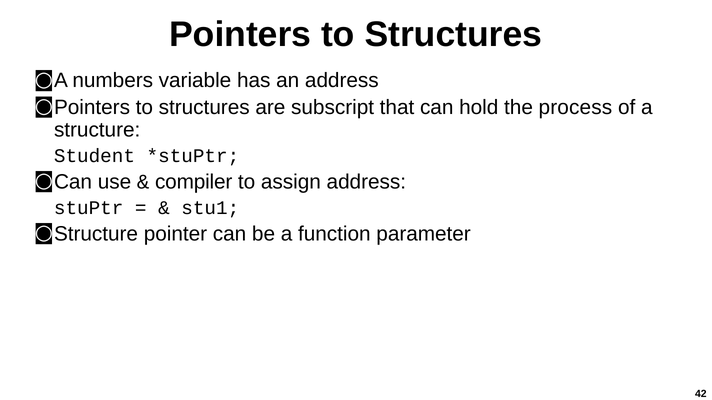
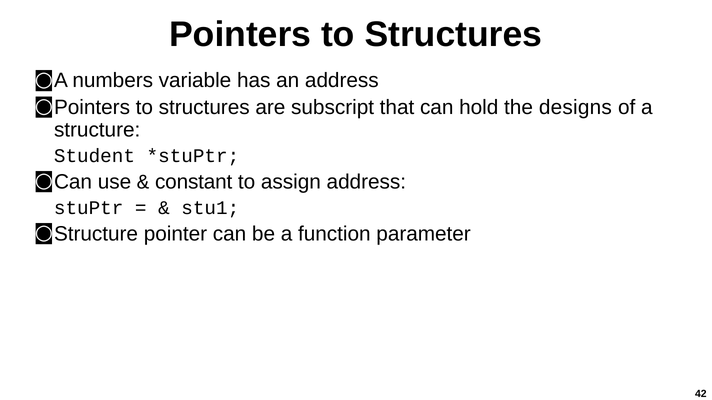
process: process -> designs
compiler: compiler -> constant
